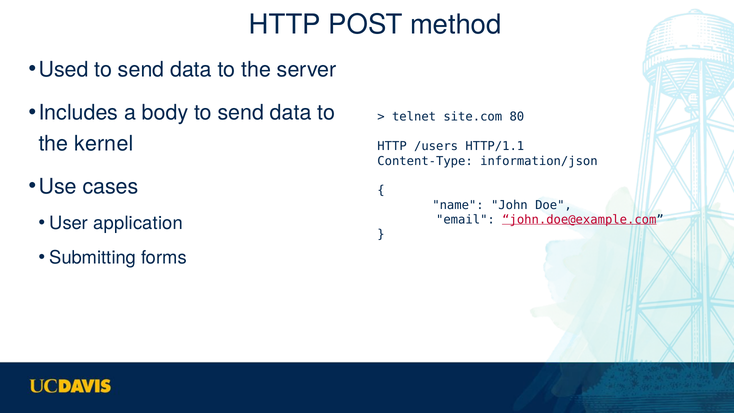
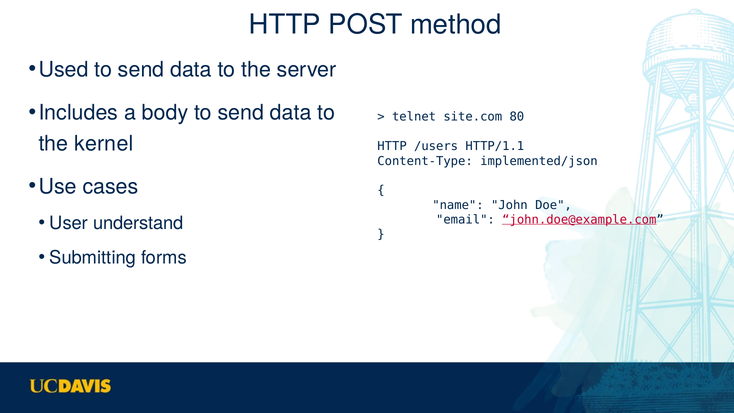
information/json: information/json -> implemented/json
application: application -> understand
